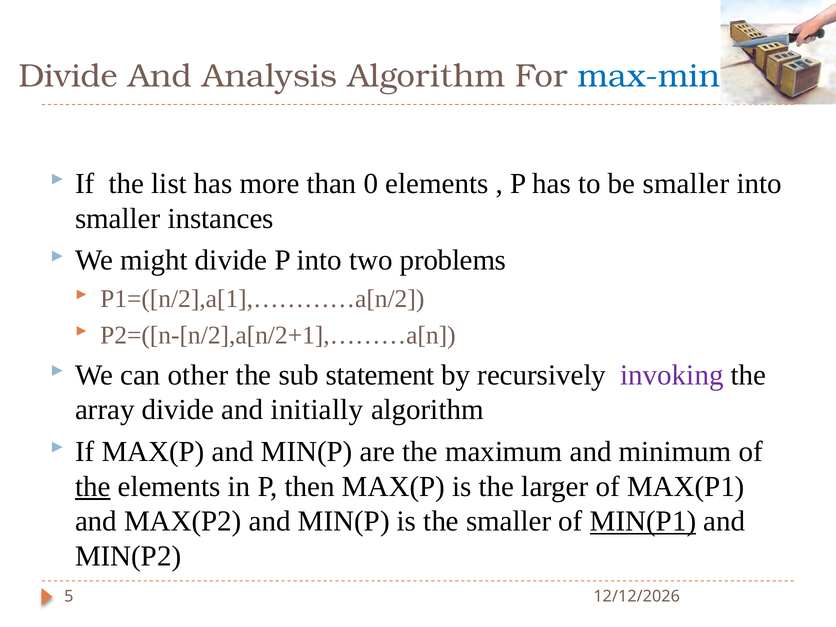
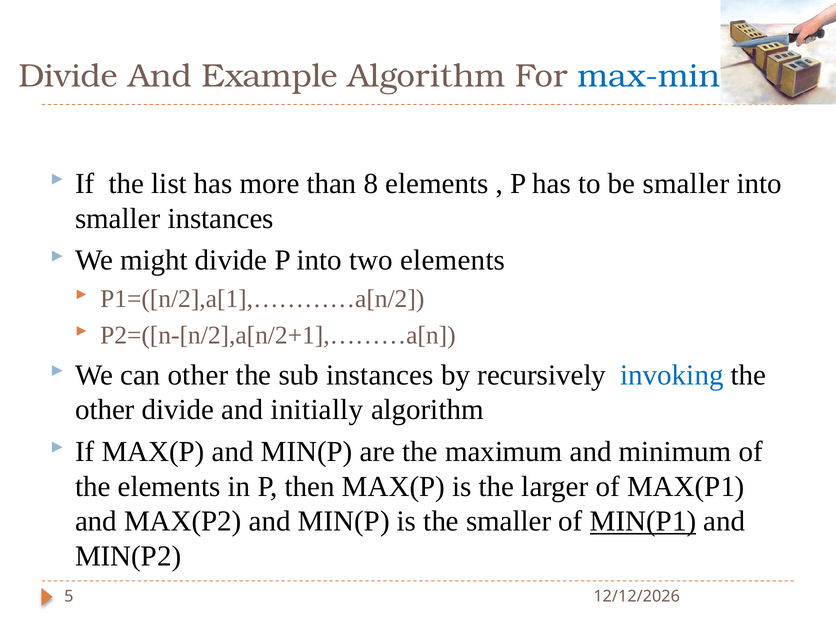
Analysis: Analysis -> Example
0: 0 -> 8
two problems: problems -> elements
sub statement: statement -> instances
invoking colour: purple -> blue
array at (105, 410): array -> other
the at (93, 487) underline: present -> none
